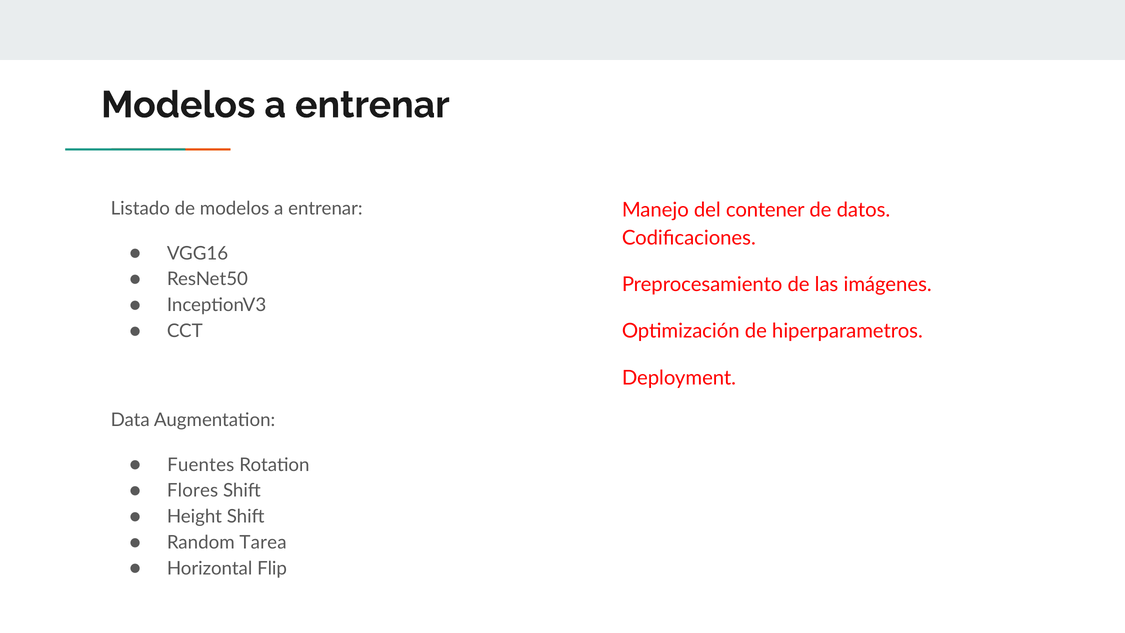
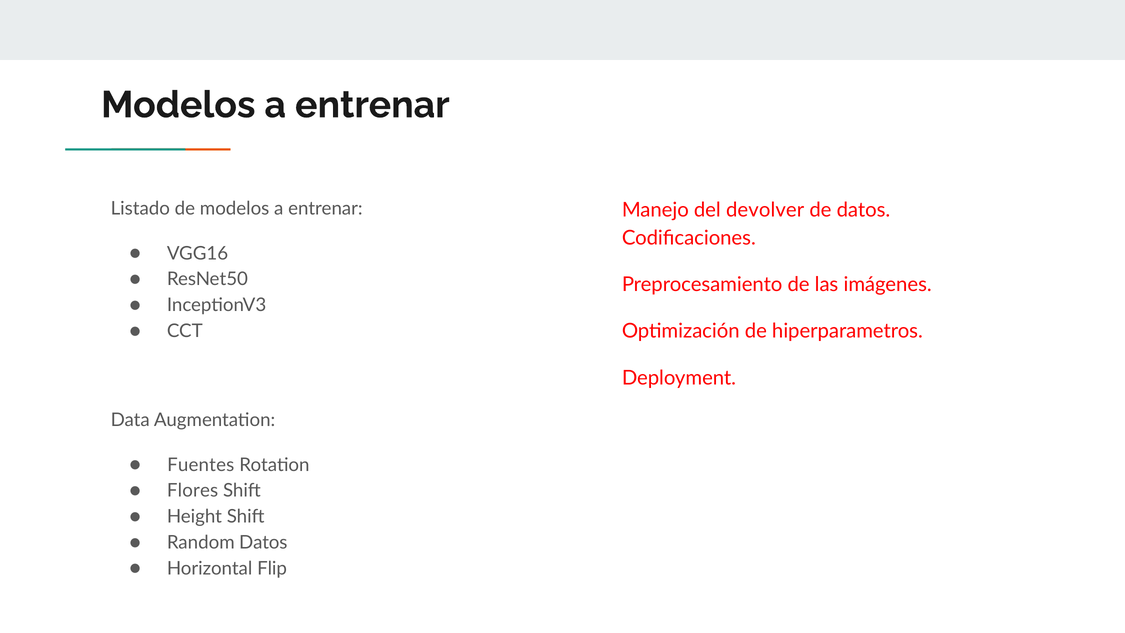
contener: contener -> devolver
Random Tarea: Tarea -> Datos
